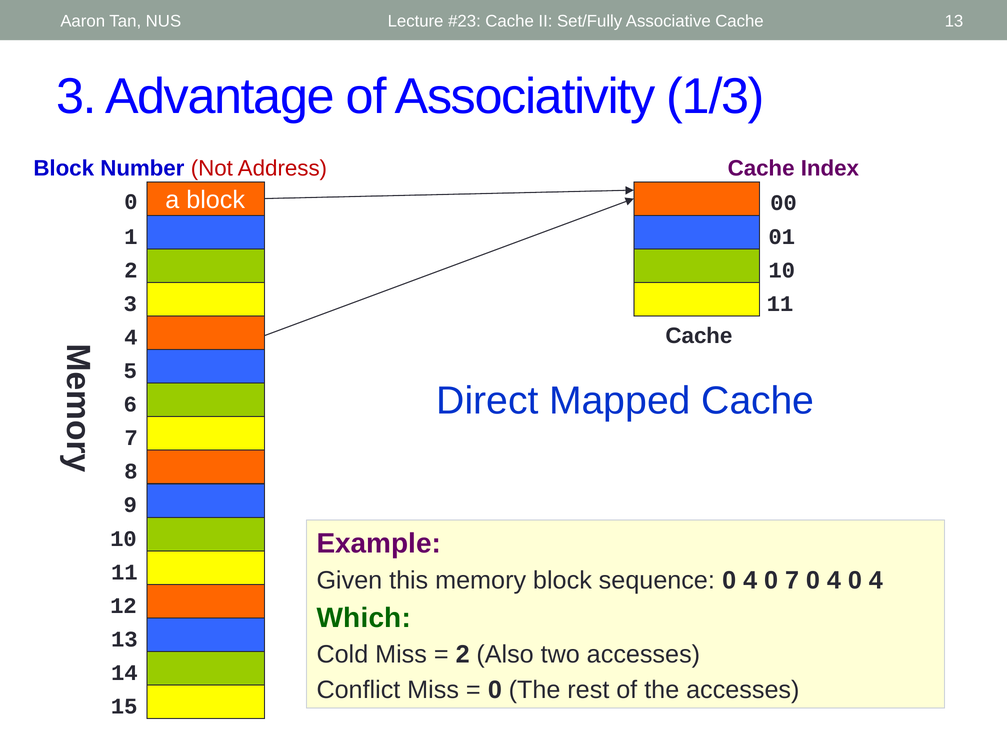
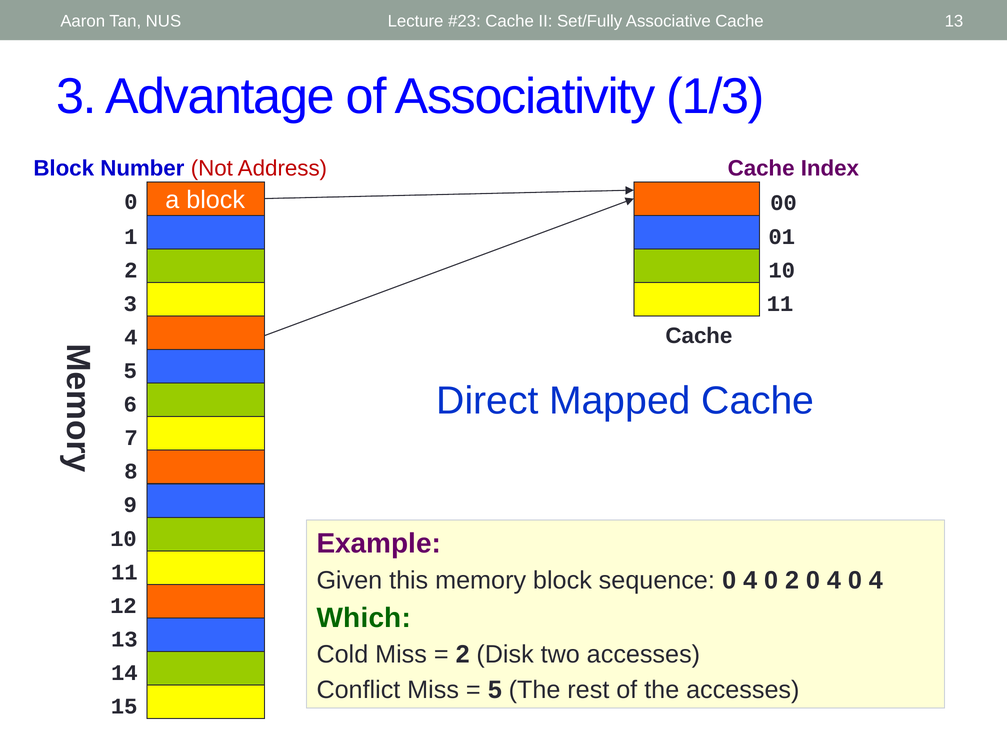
0 7: 7 -> 2
Also: Also -> Disk
0 at (495, 690): 0 -> 5
